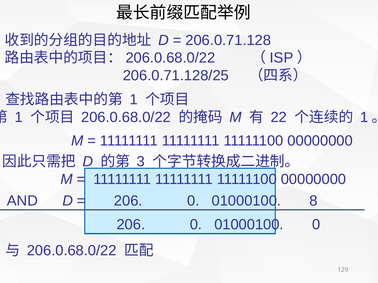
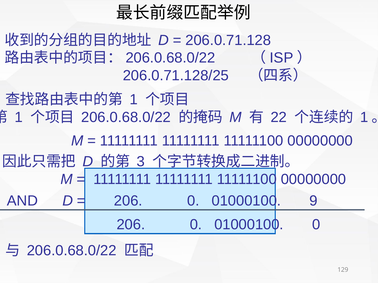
8: 8 -> 9
